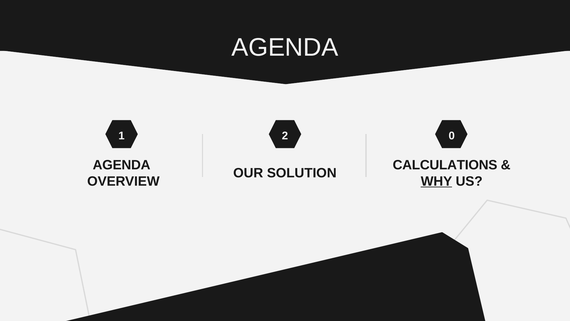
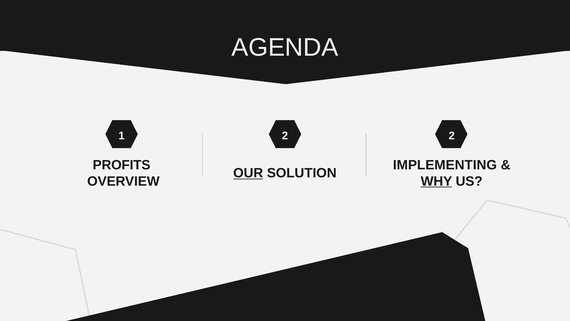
2 0: 0 -> 2
AGENDA at (122, 165): AGENDA -> PROFITS
CALCULATIONS: CALCULATIONS -> IMPLEMENTING
OUR underline: none -> present
